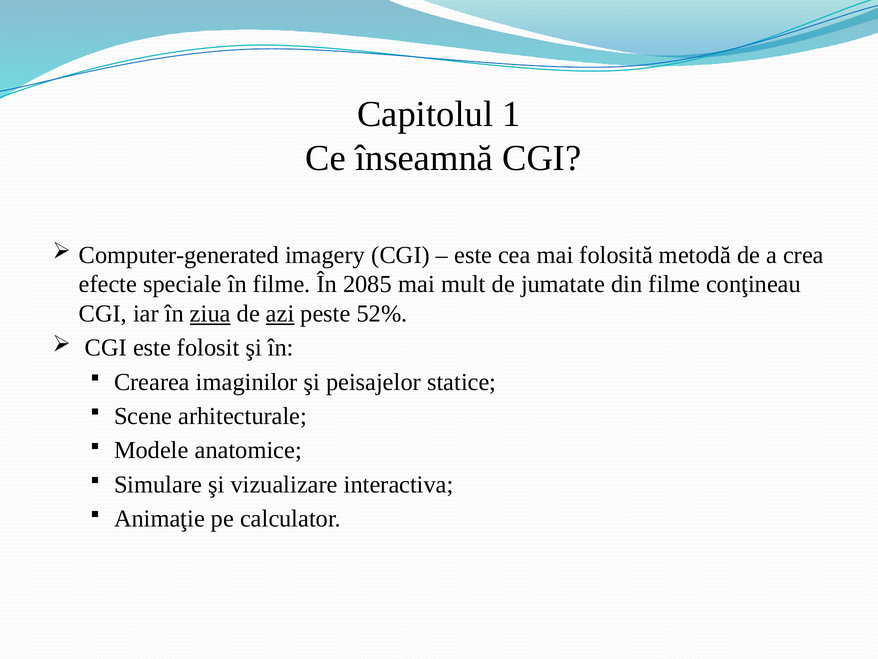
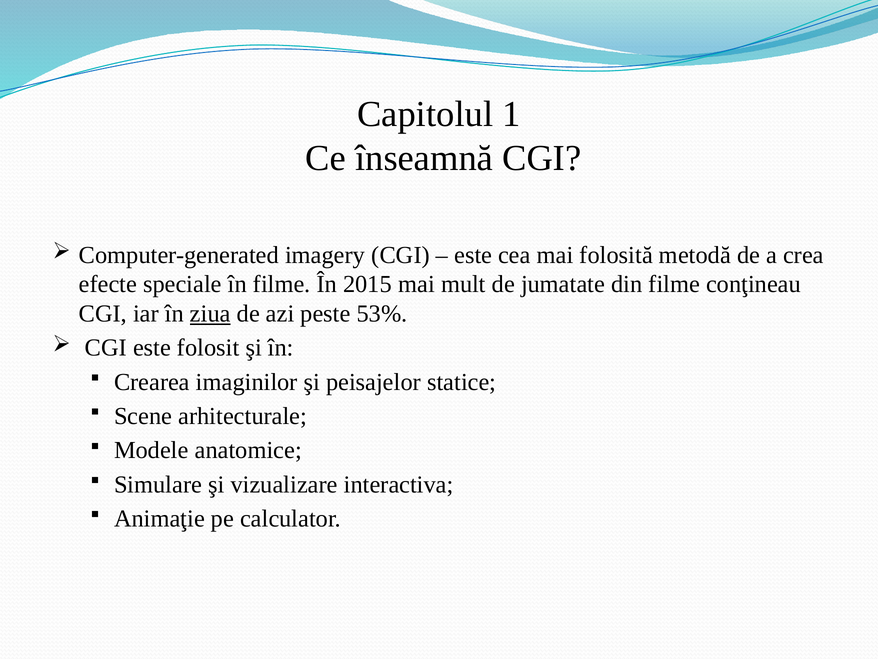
2085: 2085 -> 2015
azi underline: present -> none
52%: 52% -> 53%
